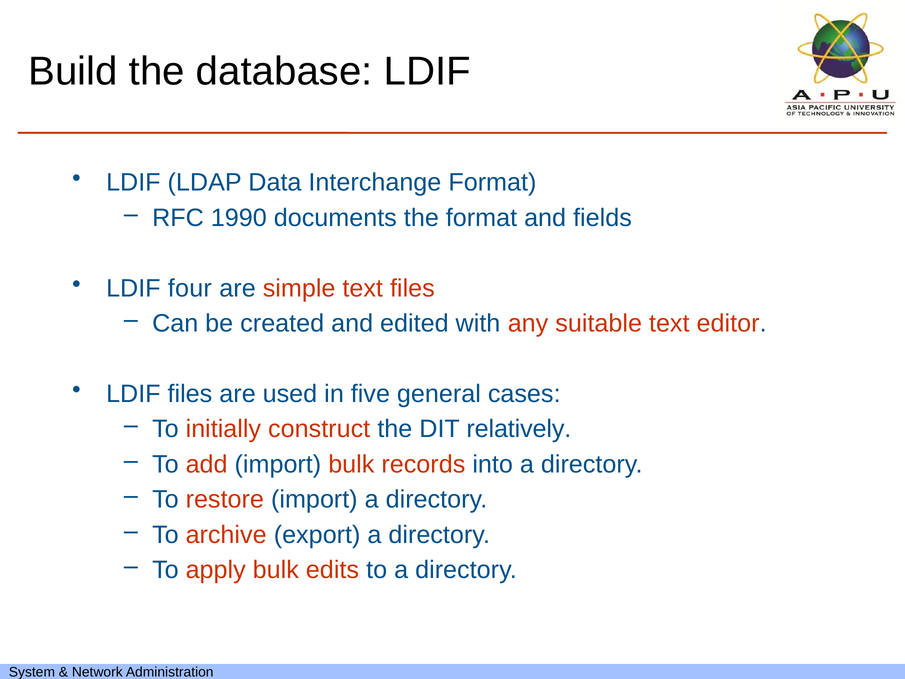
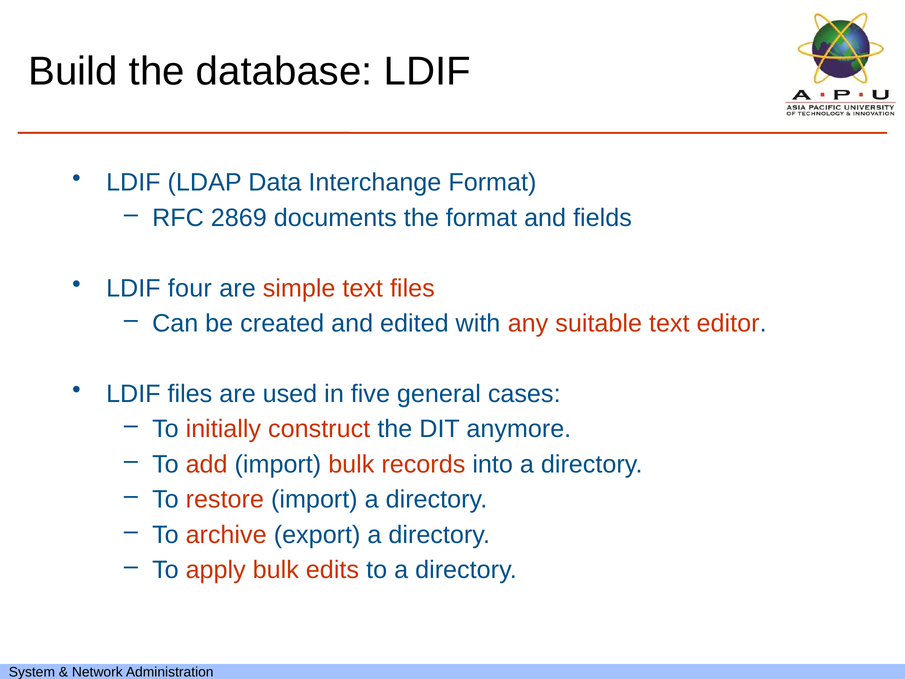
1990: 1990 -> 2869
relatively: relatively -> anymore
